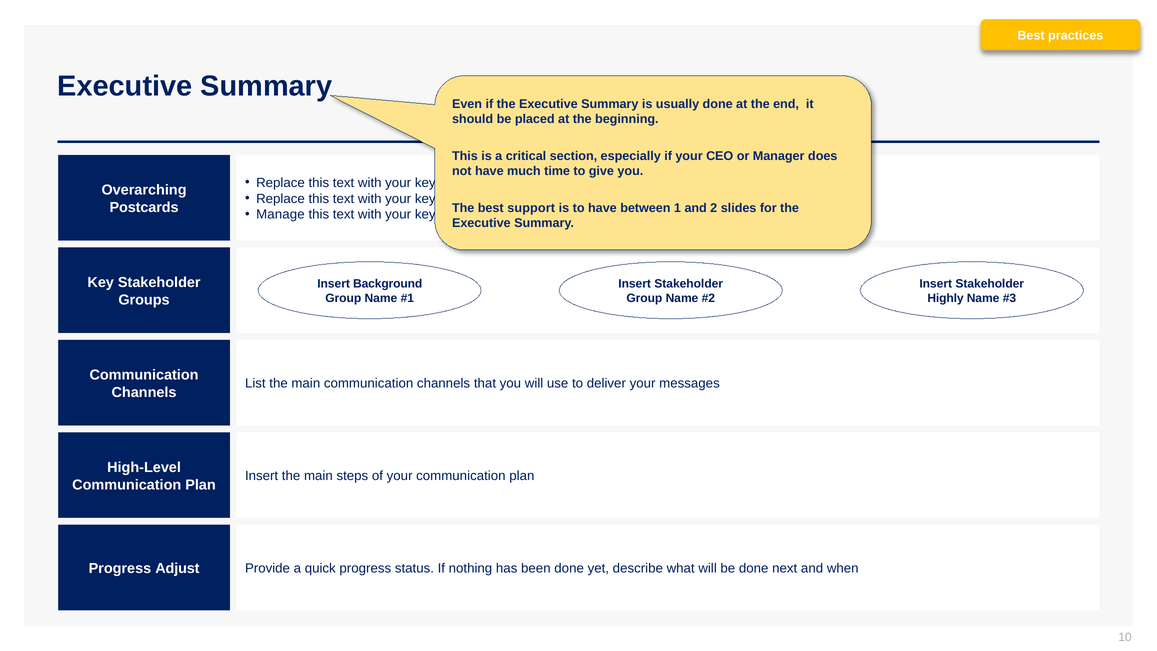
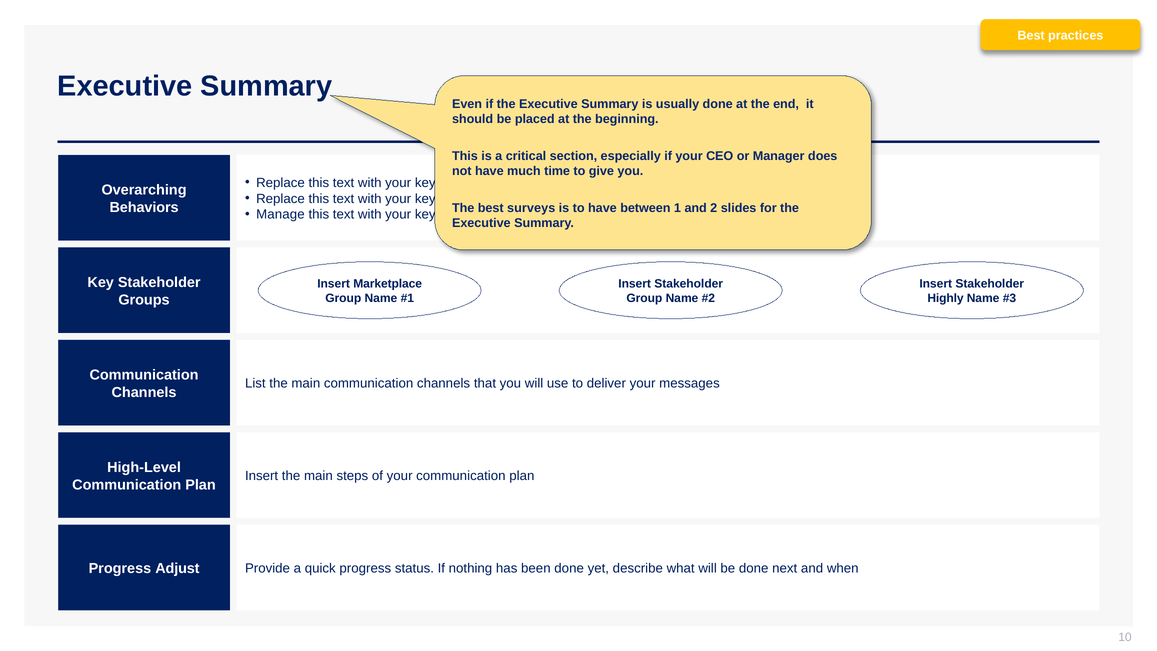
Postcards: Postcards -> Behaviors
support: support -> surveys
Background: Background -> Marketplace
